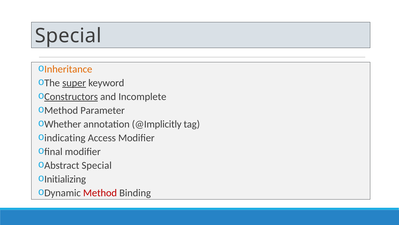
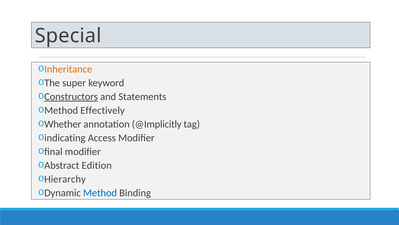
super underline: present -> none
Incomplete: Incomplete -> Statements
Parameter: Parameter -> Effectively
Abstract Special: Special -> Edition
Initializing: Initializing -> Hierarchy
Method at (100, 192) colour: red -> blue
